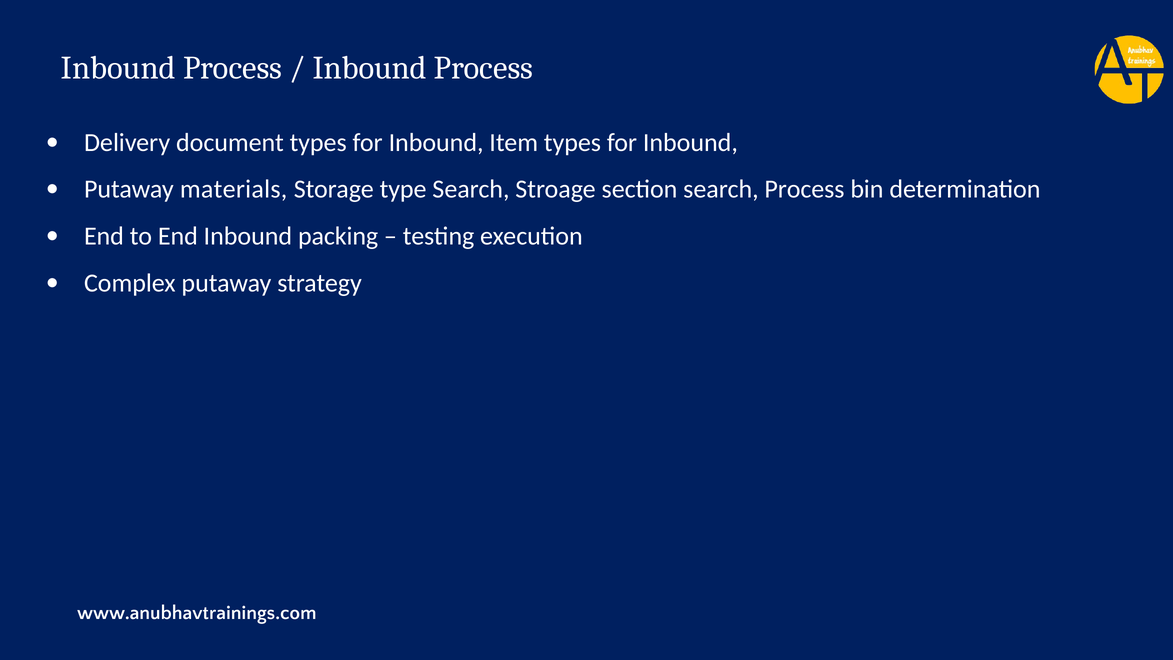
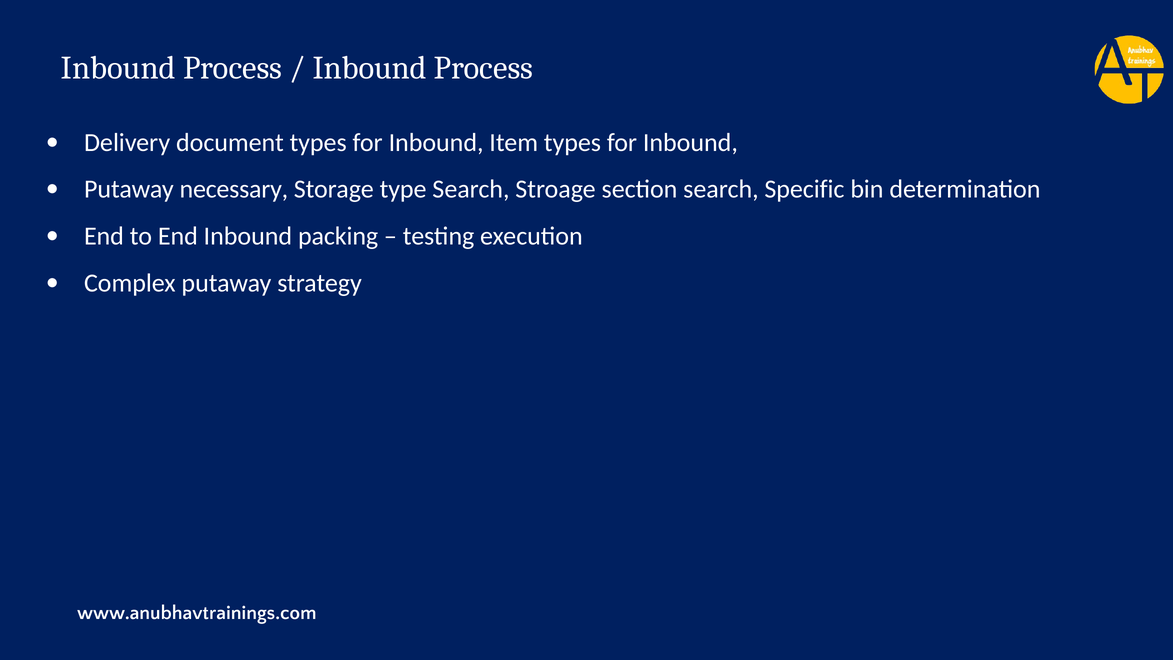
materials: materials -> necessary
search Process: Process -> Specific
